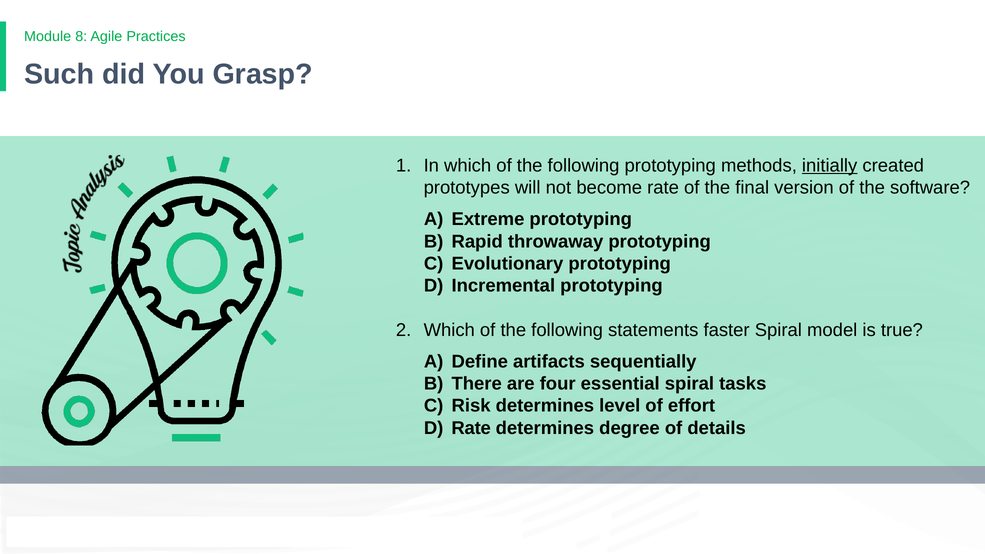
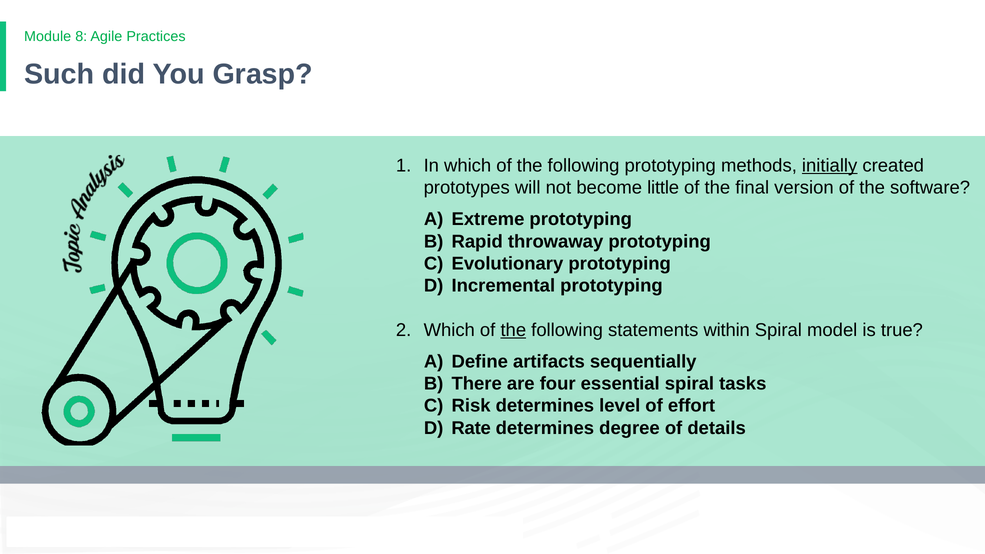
become rate: rate -> little
the at (513, 330) underline: none -> present
faster: faster -> within
